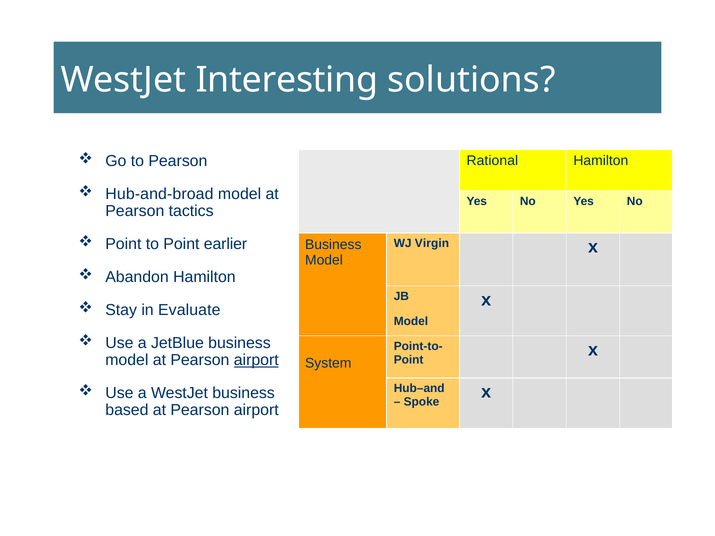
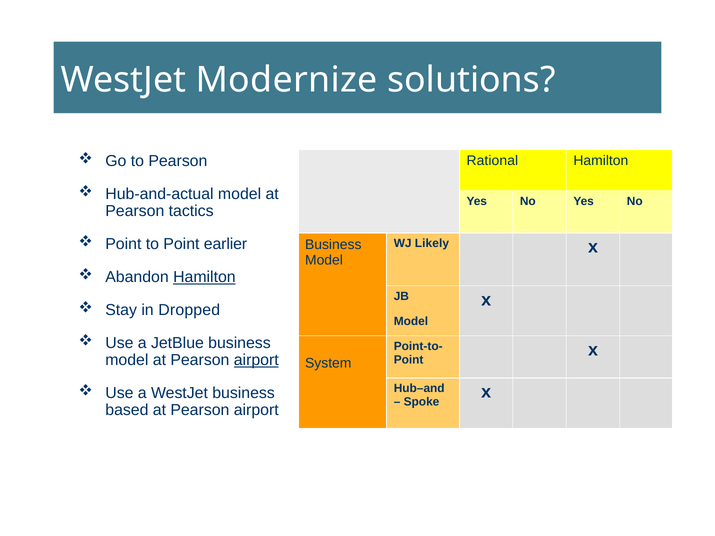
Interesting: Interesting -> Modernize
Hub-and-broad: Hub-and-broad -> Hub-and-actual
Virgin: Virgin -> Likely
Hamilton at (204, 277) underline: none -> present
Evaluate: Evaluate -> Dropped
